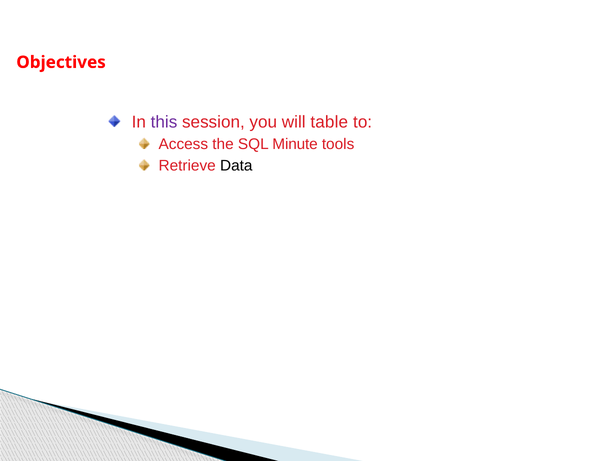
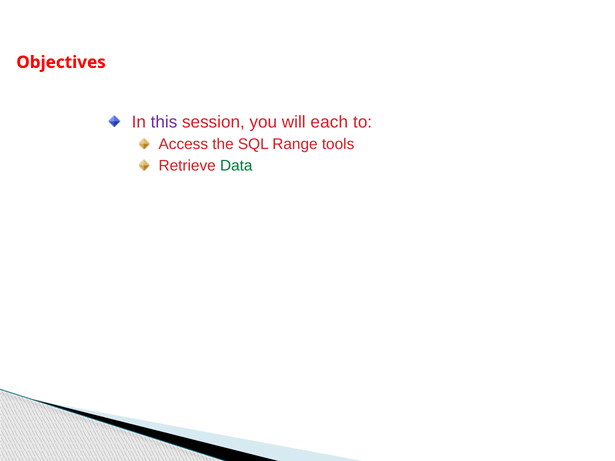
table: table -> each
Minute: Minute -> Range
Data colour: black -> green
